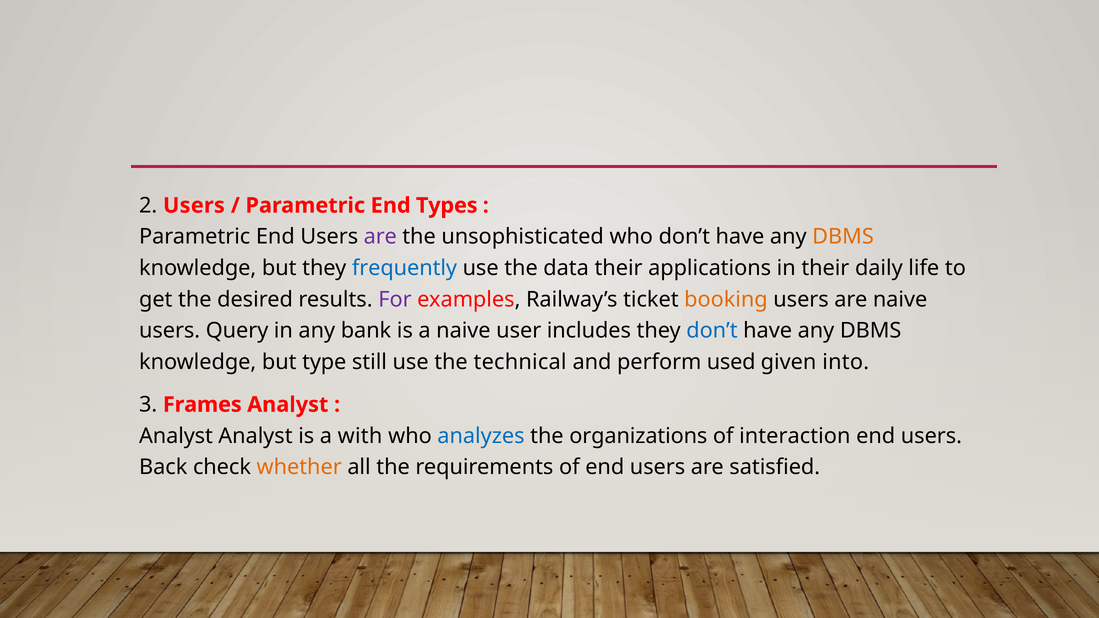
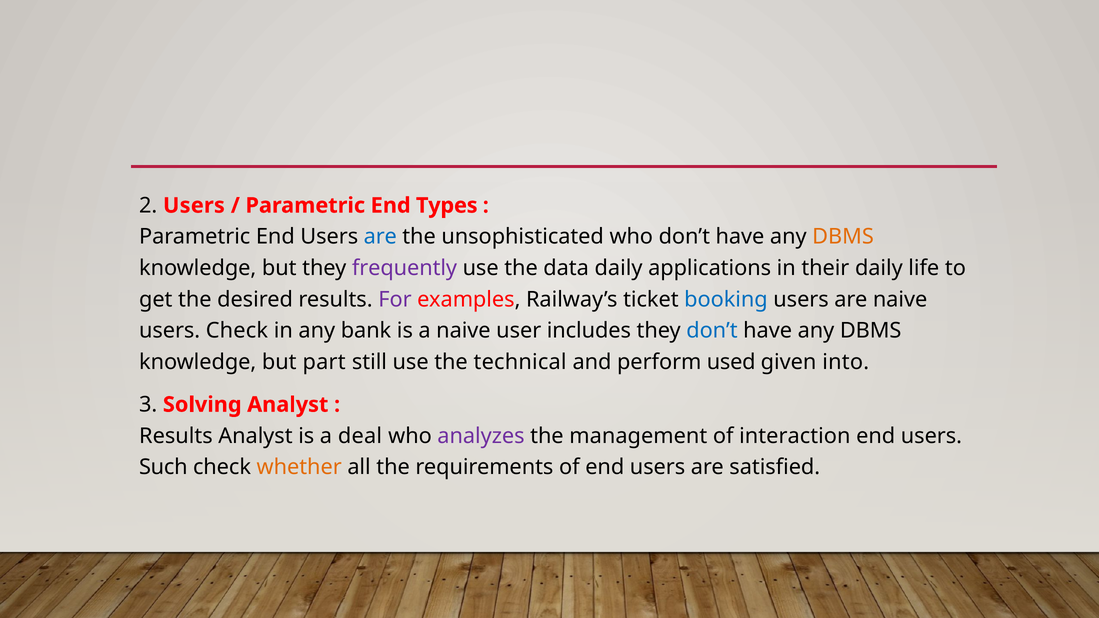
are at (380, 237) colour: purple -> blue
frequently colour: blue -> purple
data their: their -> daily
booking colour: orange -> blue
users Query: Query -> Check
type: type -> part
Frames: Frames -> Solving
Analyst at (176, 436): Analyst -> Results
with: with -> deal
analyzes colour: blue -> purple
organizations: organizations -> management
Back: Back -> Such
